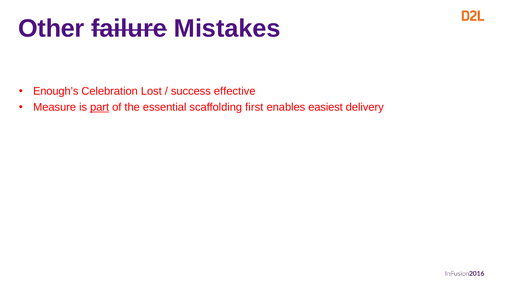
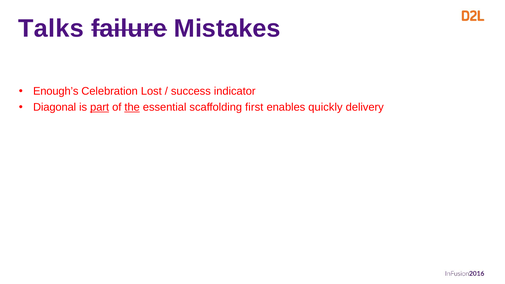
Other: Other -> Talks
effective: effective -> indicator
Measure: Measure -> Diagonal
the underline: none -> present
easiest: easiest -> quickly
